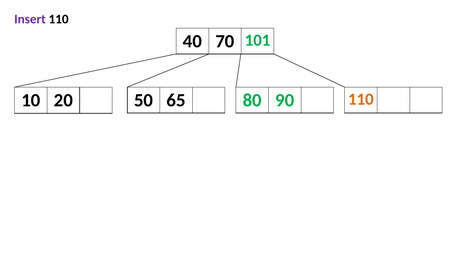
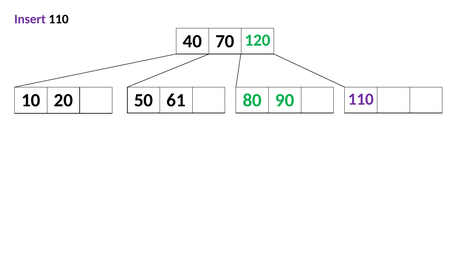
101: 101 -> 120
65: 65 -> 61
110 at (361, 99) colour: orange -> purple
